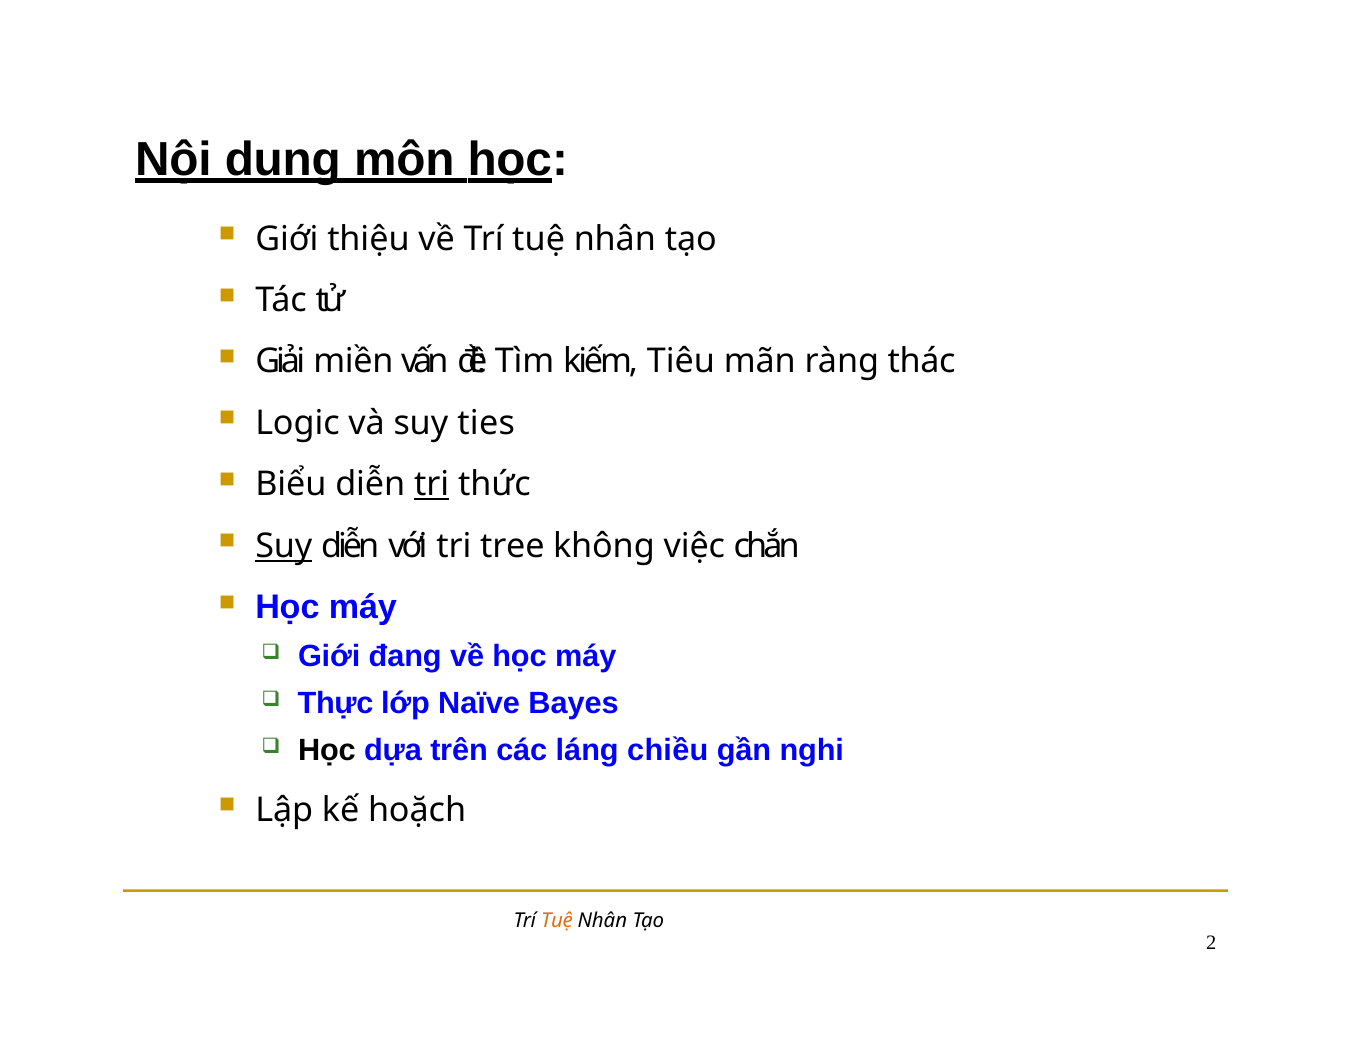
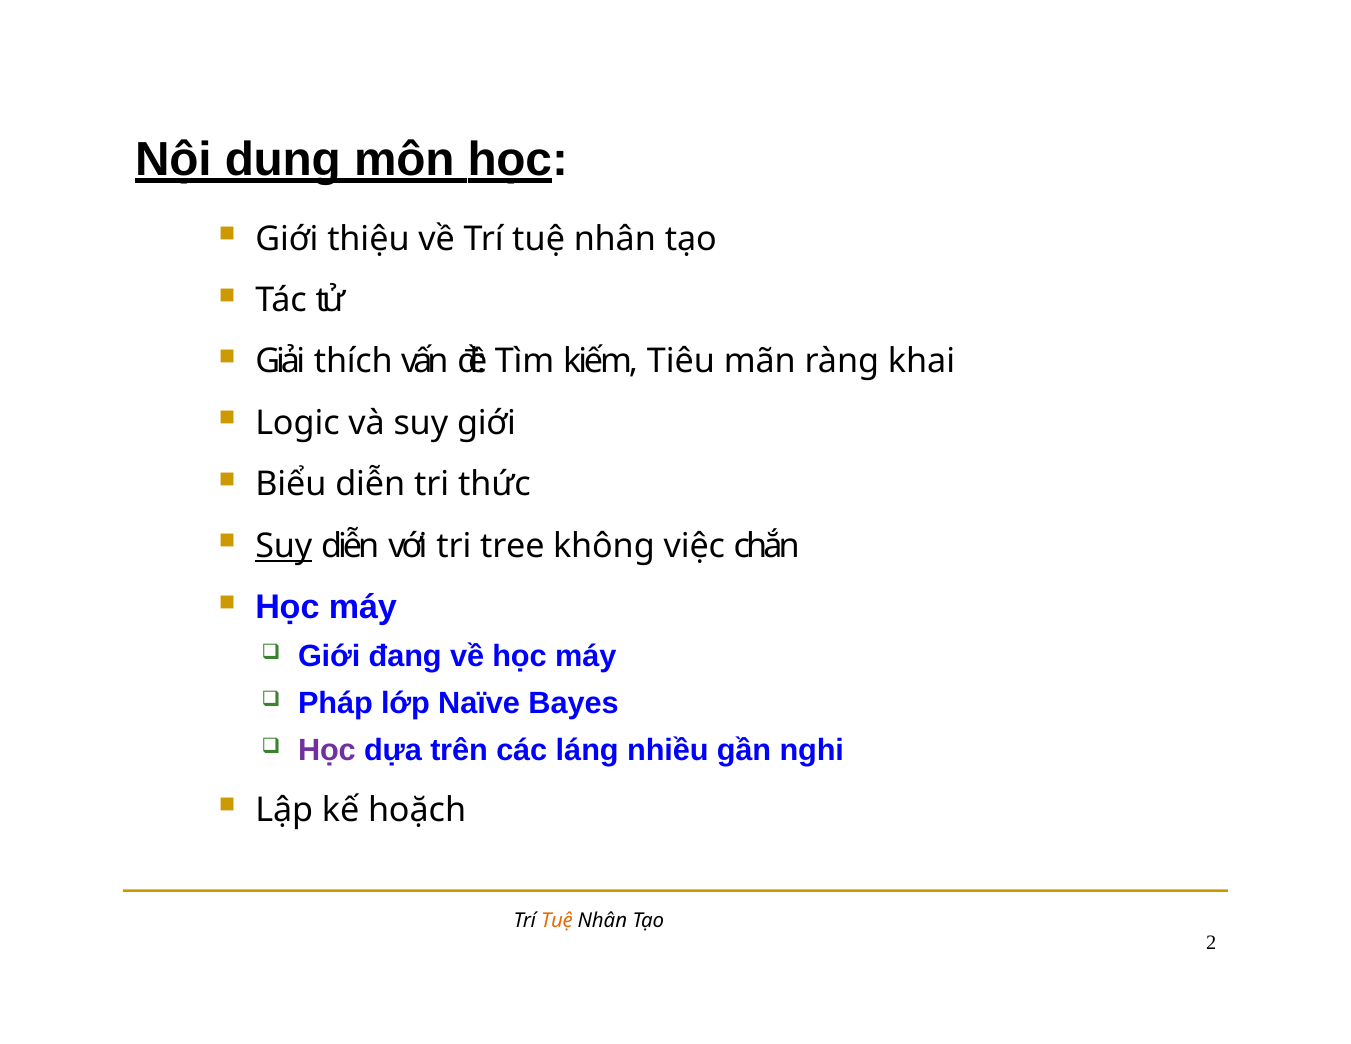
miền: miền -> thích
thác: thác -> khai
suy ties: ties -> giới
tri at (432, 485) underline: present -> none
Thực: Thực -> Pháp
Học at (327, 750) colour: black -> purple
chiều: chiều -> nhiều
